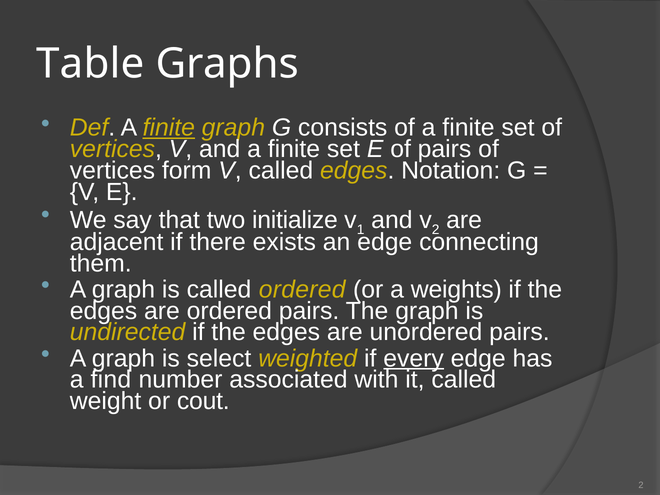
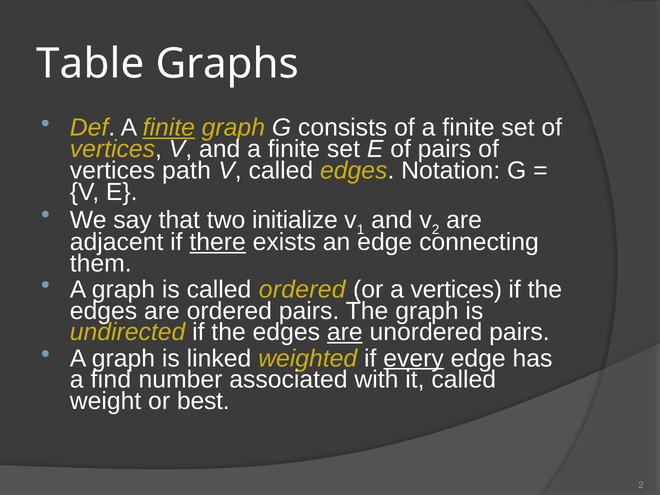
form: form -> path
there underline: none -> present
a weights: weights -> vertices
are at (345, 332) underline: none -> present
select: select -> linked
cout: cout -> best
